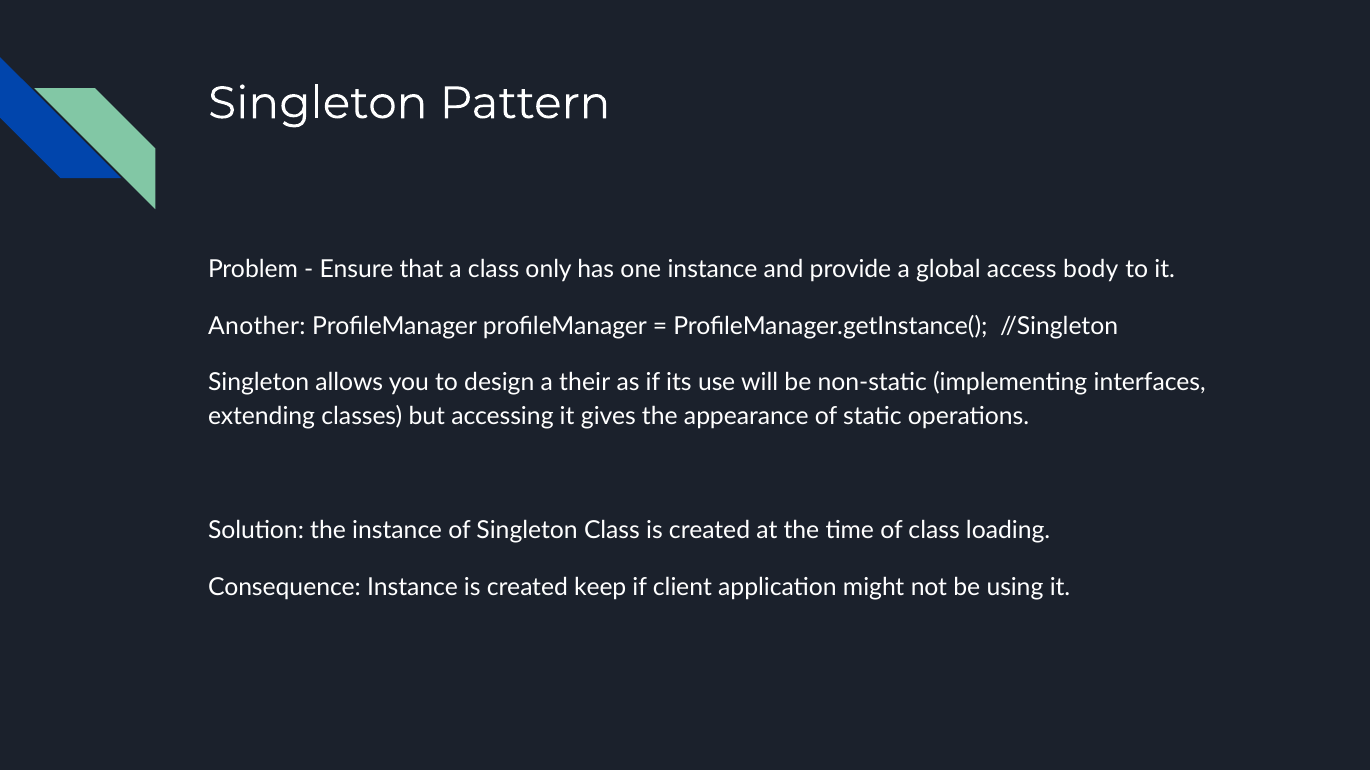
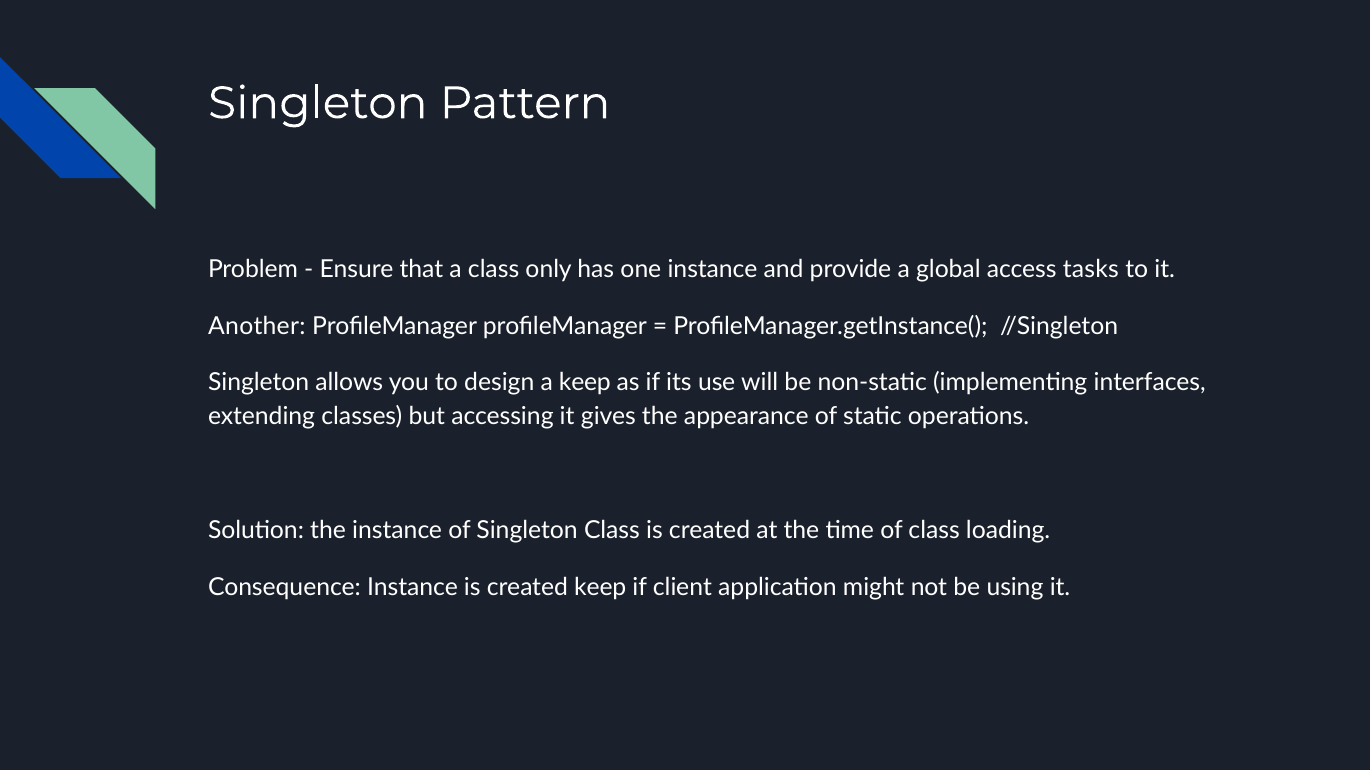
body: body -> tasks
a their: their -> keep
